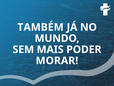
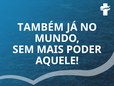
MORAR: MORAR -> AQUELE
